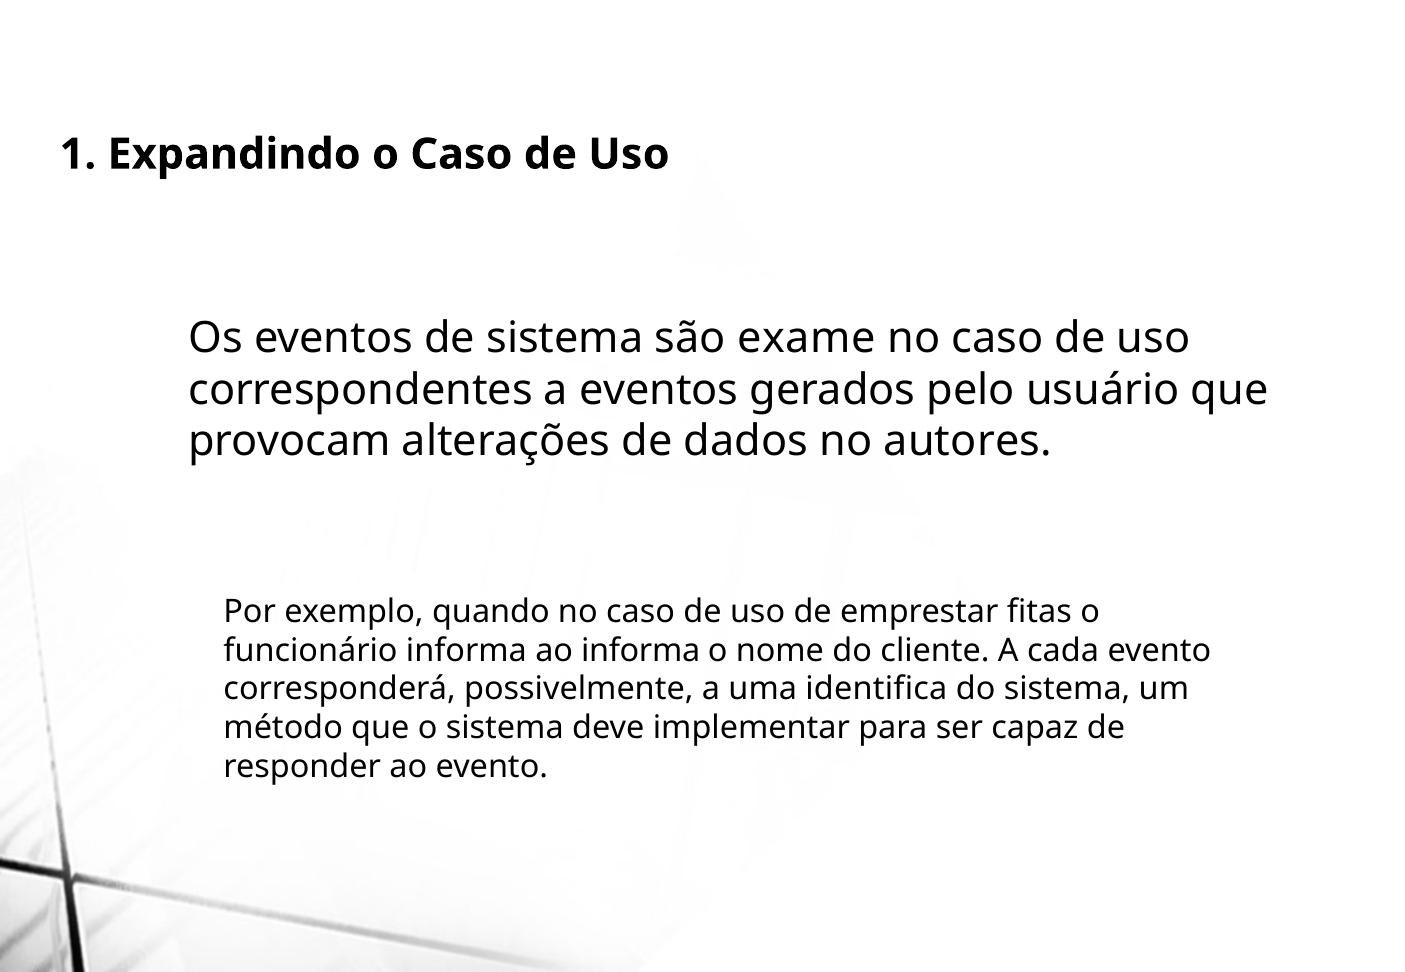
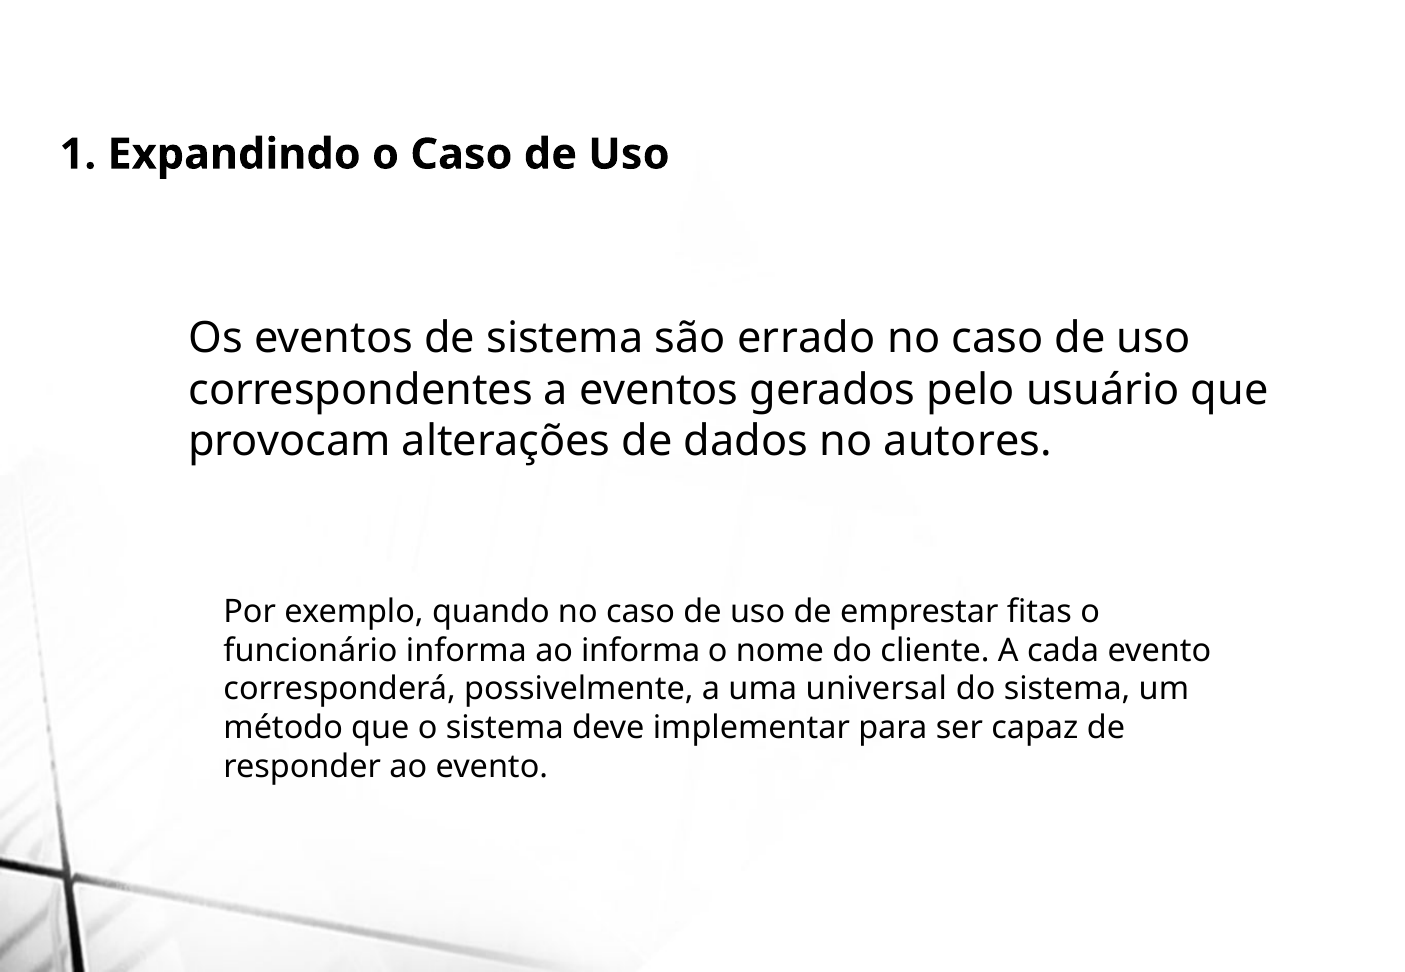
exame: exame -> errado
identifica: identifica -> universal
